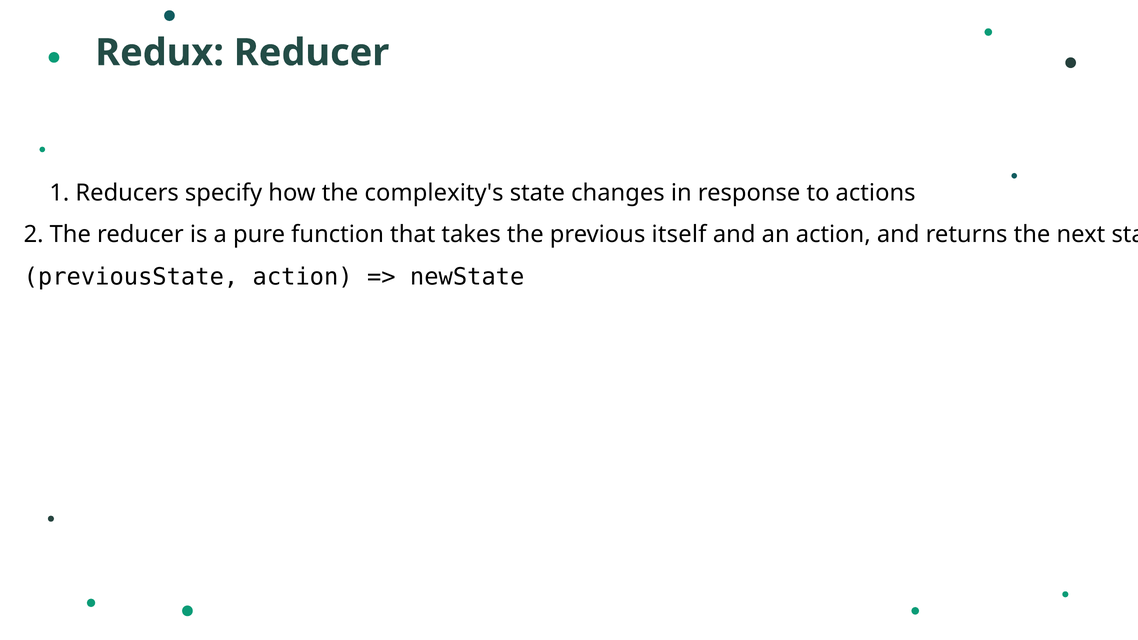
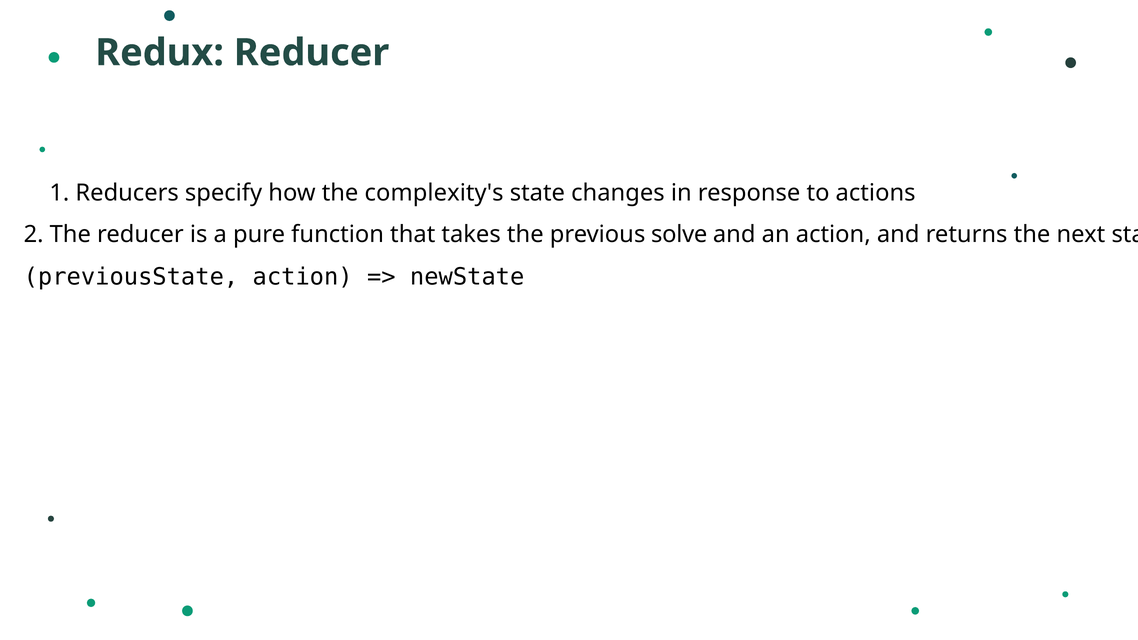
itself: itself -> solve
